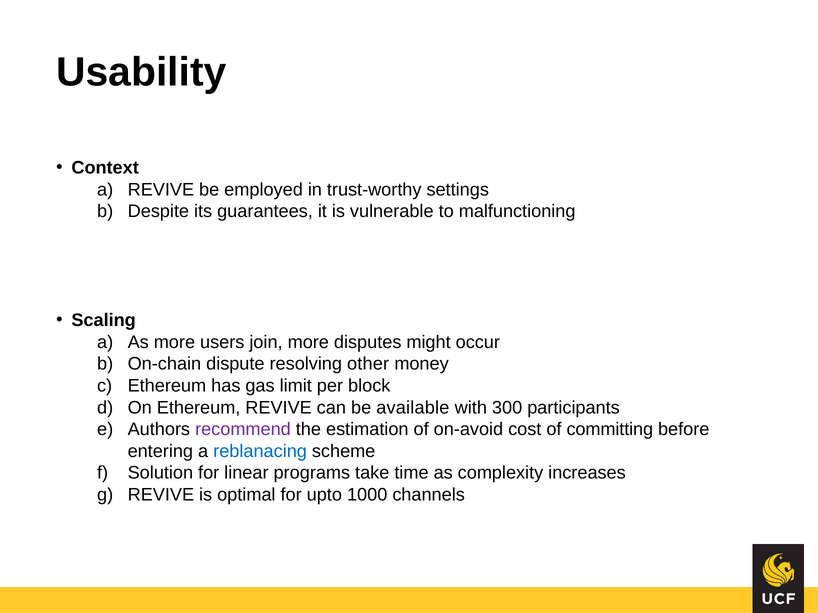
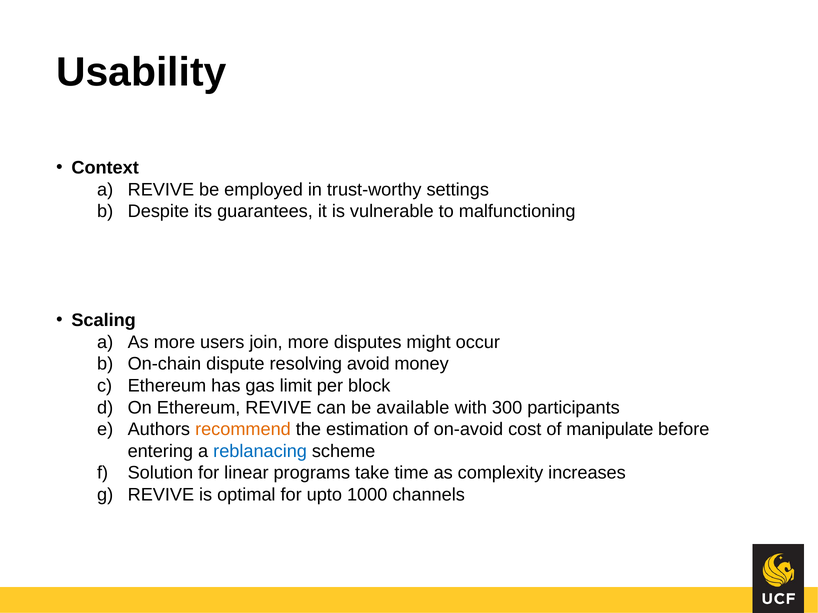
other: other -> avoid
recommend colour: purple -> orange
committing: committing -> manipulate
